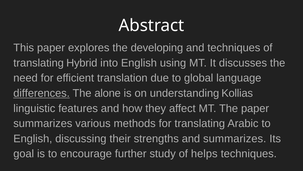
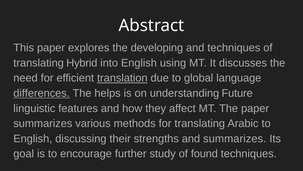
translation underline: none -> present
alone: alone -> helps
Kollias: Kollias -> Future
helps: helps -> found
